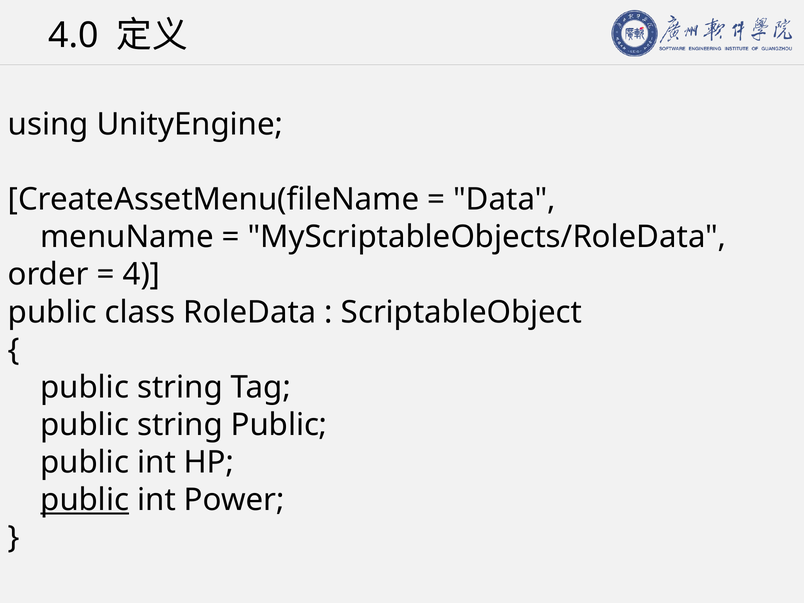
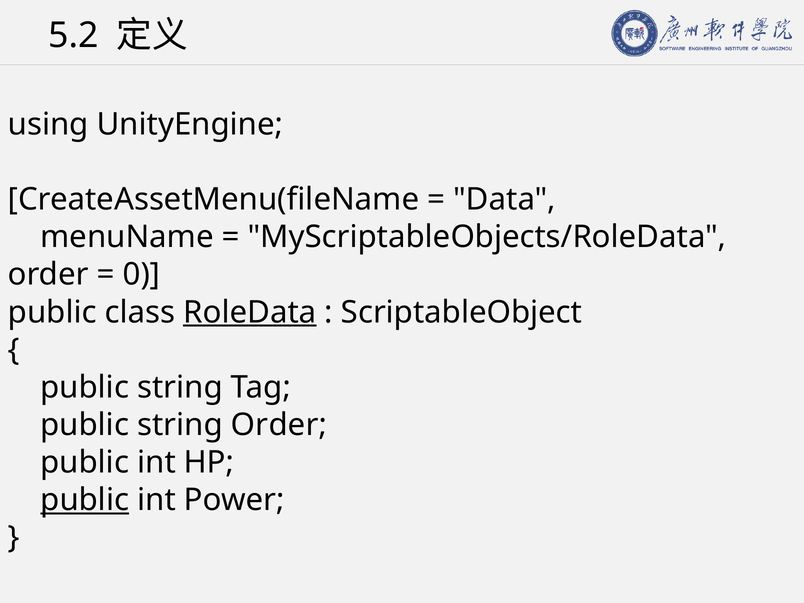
4.0: 4.0 -> 5.2
4: 4 -> 0
RoleData underline: none -> present
string Public: Public -> Order
